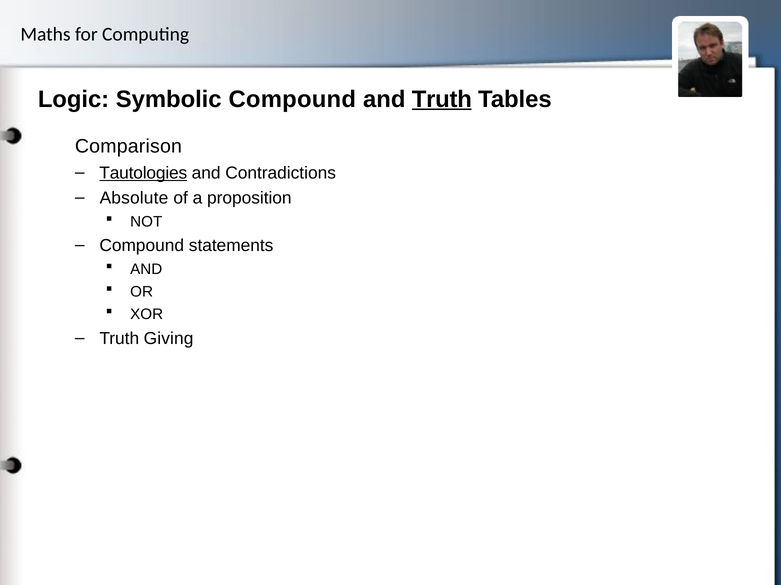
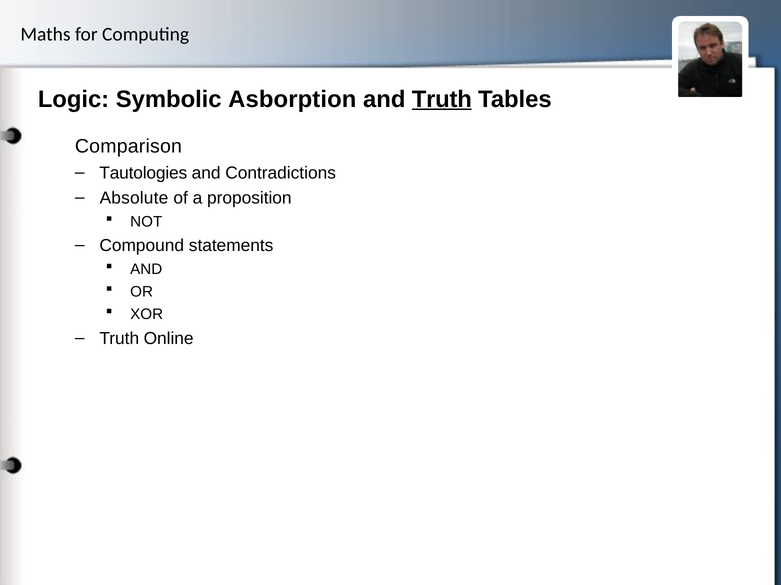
Symbolic Compound: Compound -> Asborption
Tautologies underline: present -> none
Giving: Giving -> Online
